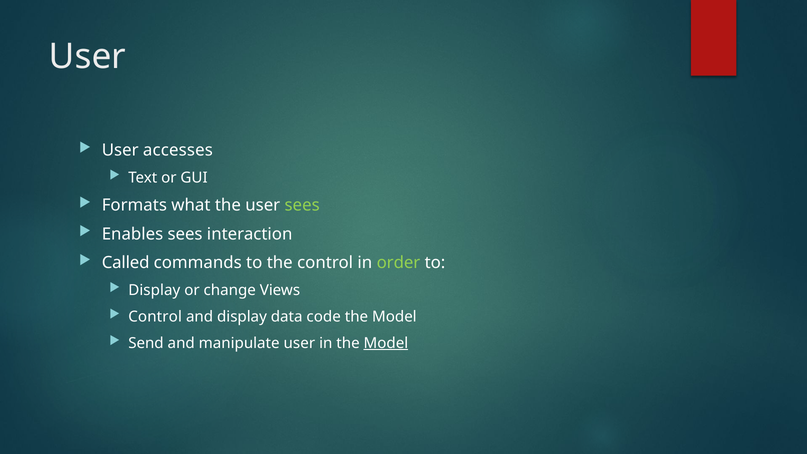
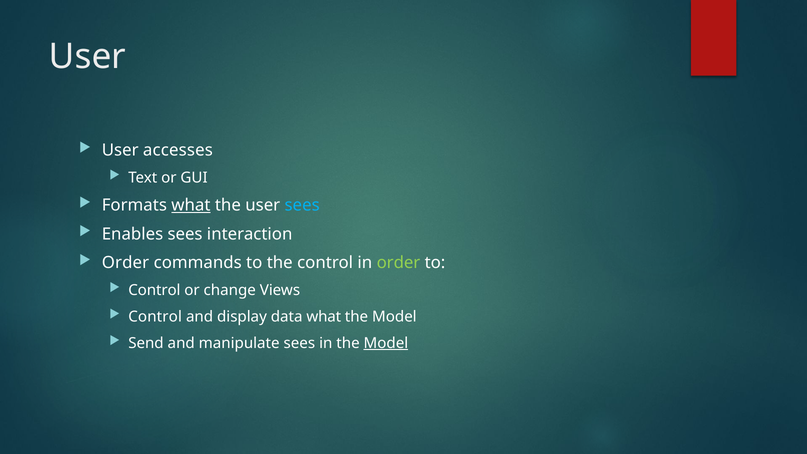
what at (191, 205) underline: none -> present
sees at (302, 205) colour: light green -> light blue
Called at (126, 263): Called -> Order
Display at (154, 290): Display -> Control
data code: code -> what
manipulate user: user -> sees
